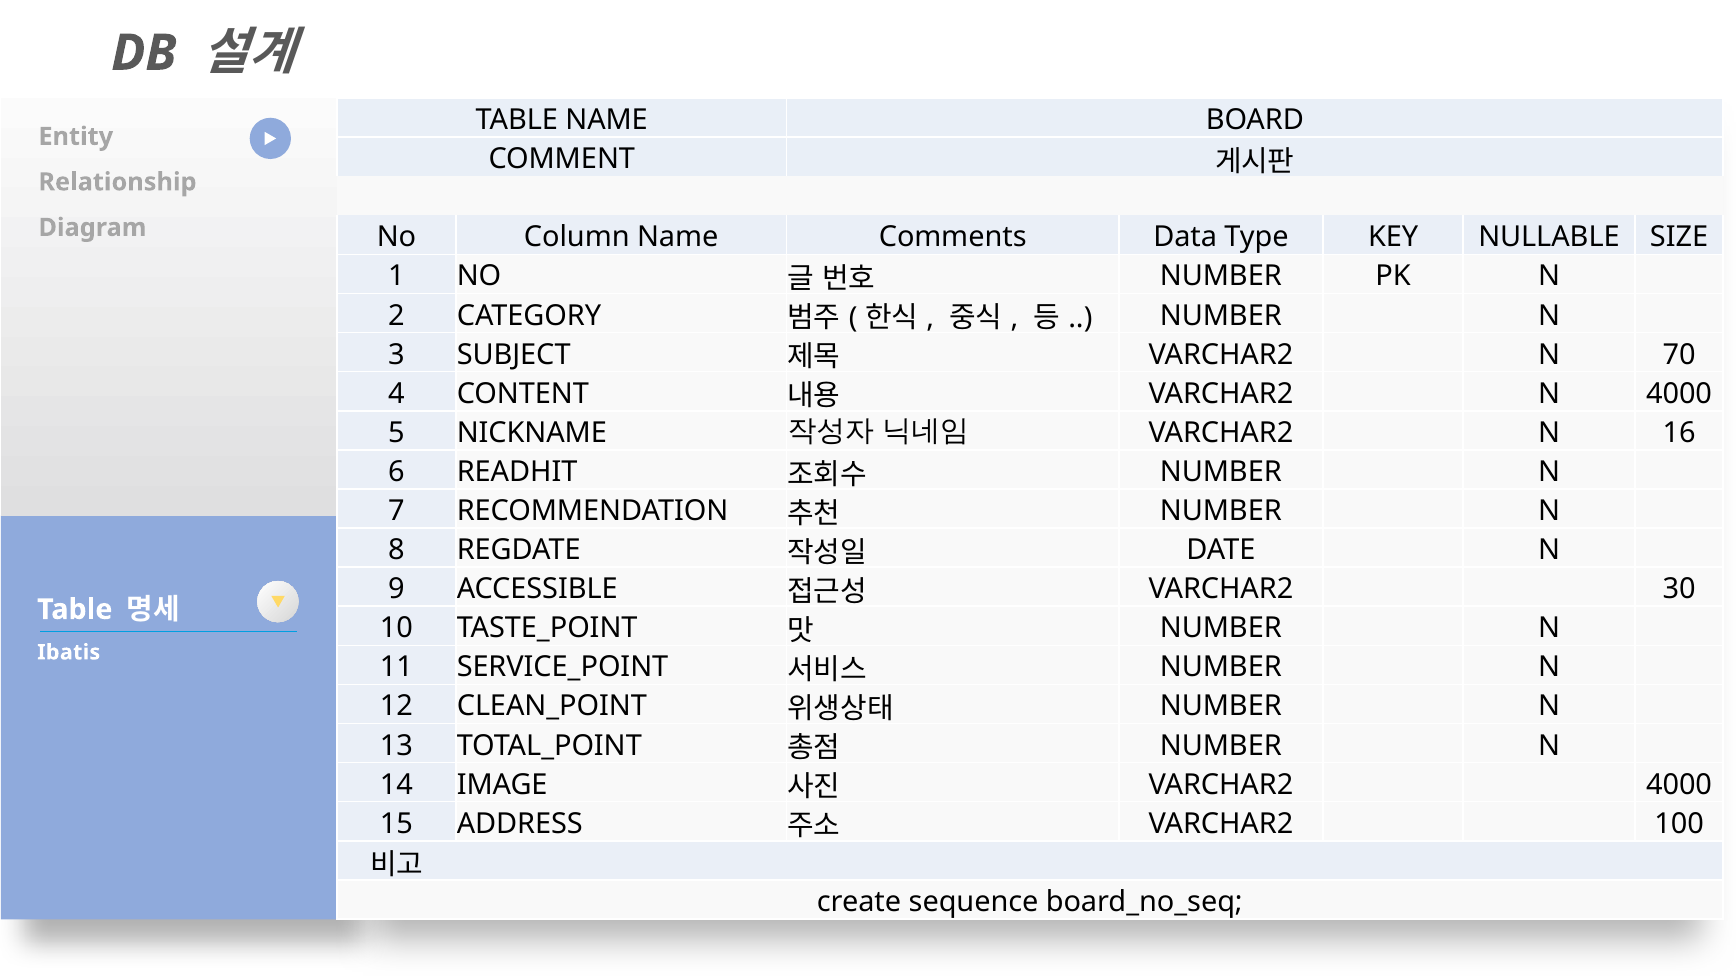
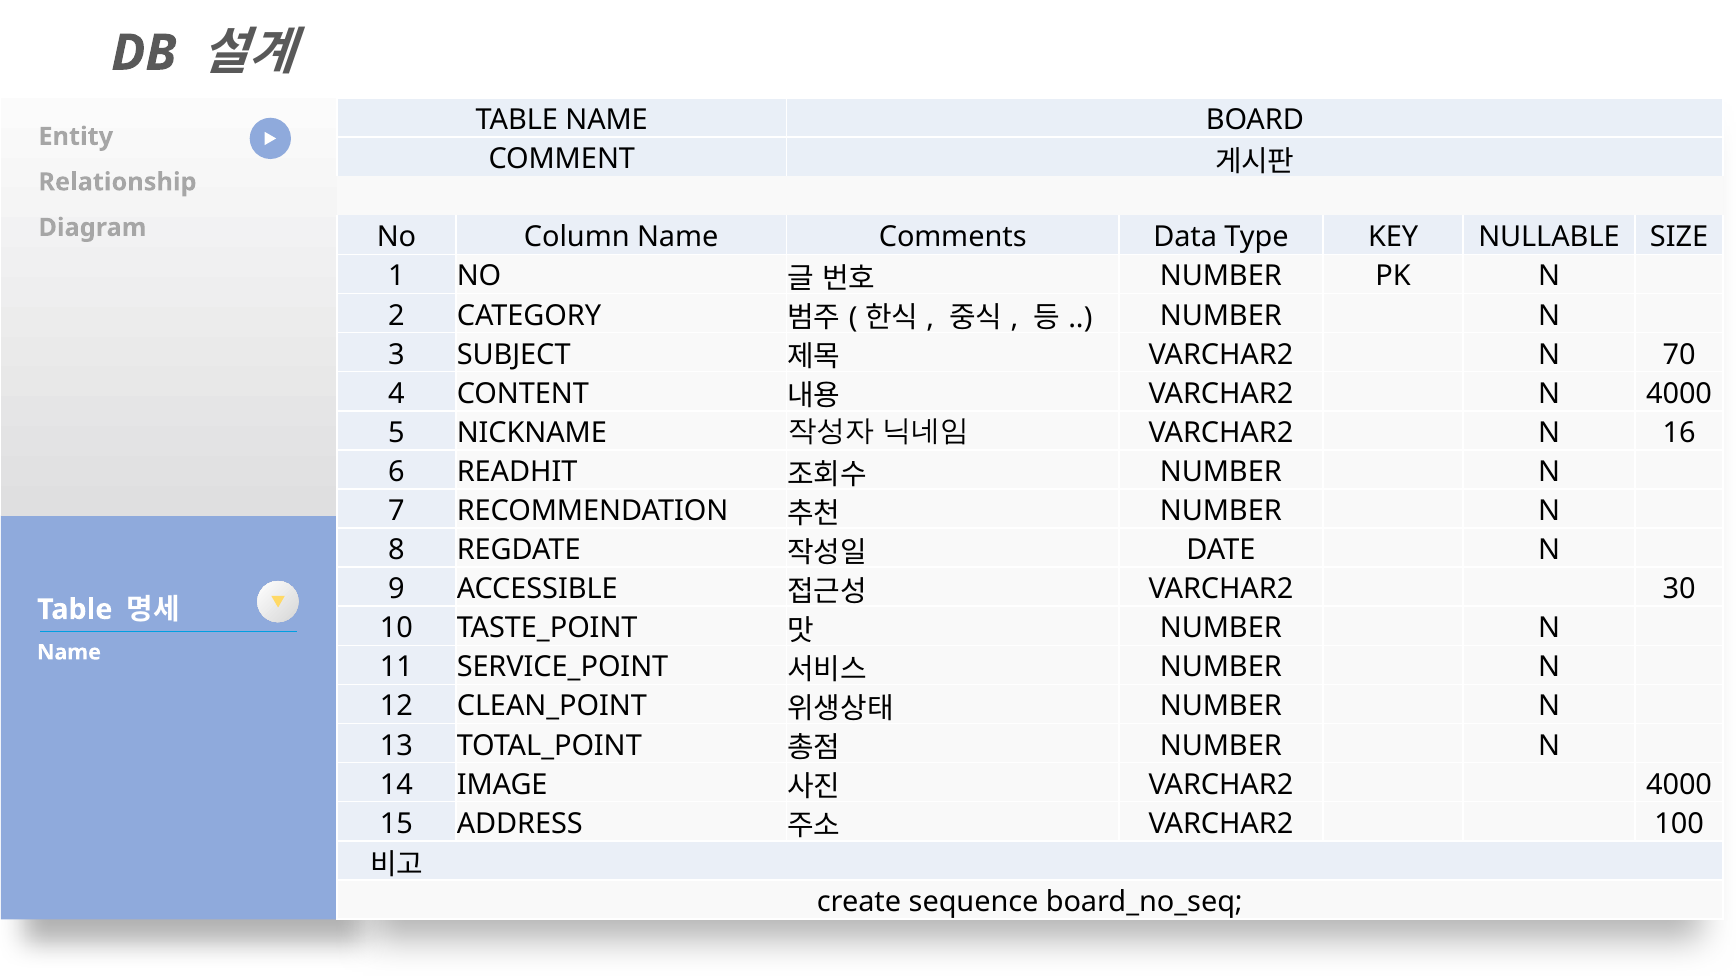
Ibatis at (69, 653): Ibatis -> Name
